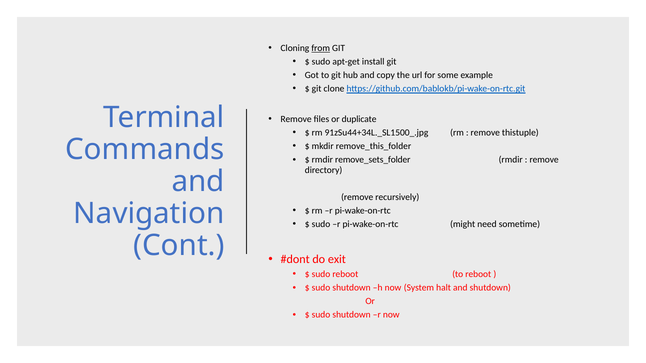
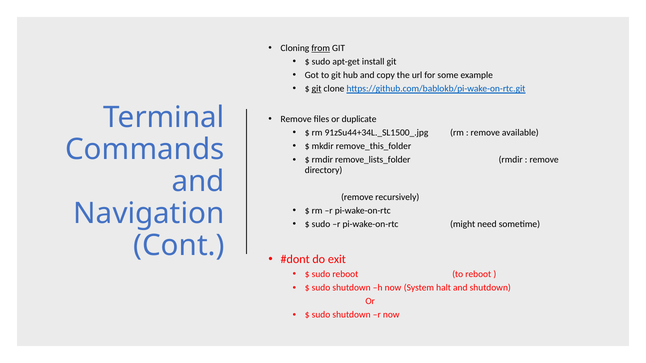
git at (317, 89) underline: none -> present
thistuple: thistuple -> available
remove_sets_folder: remove_sets_folder -> remove_lists_folder
